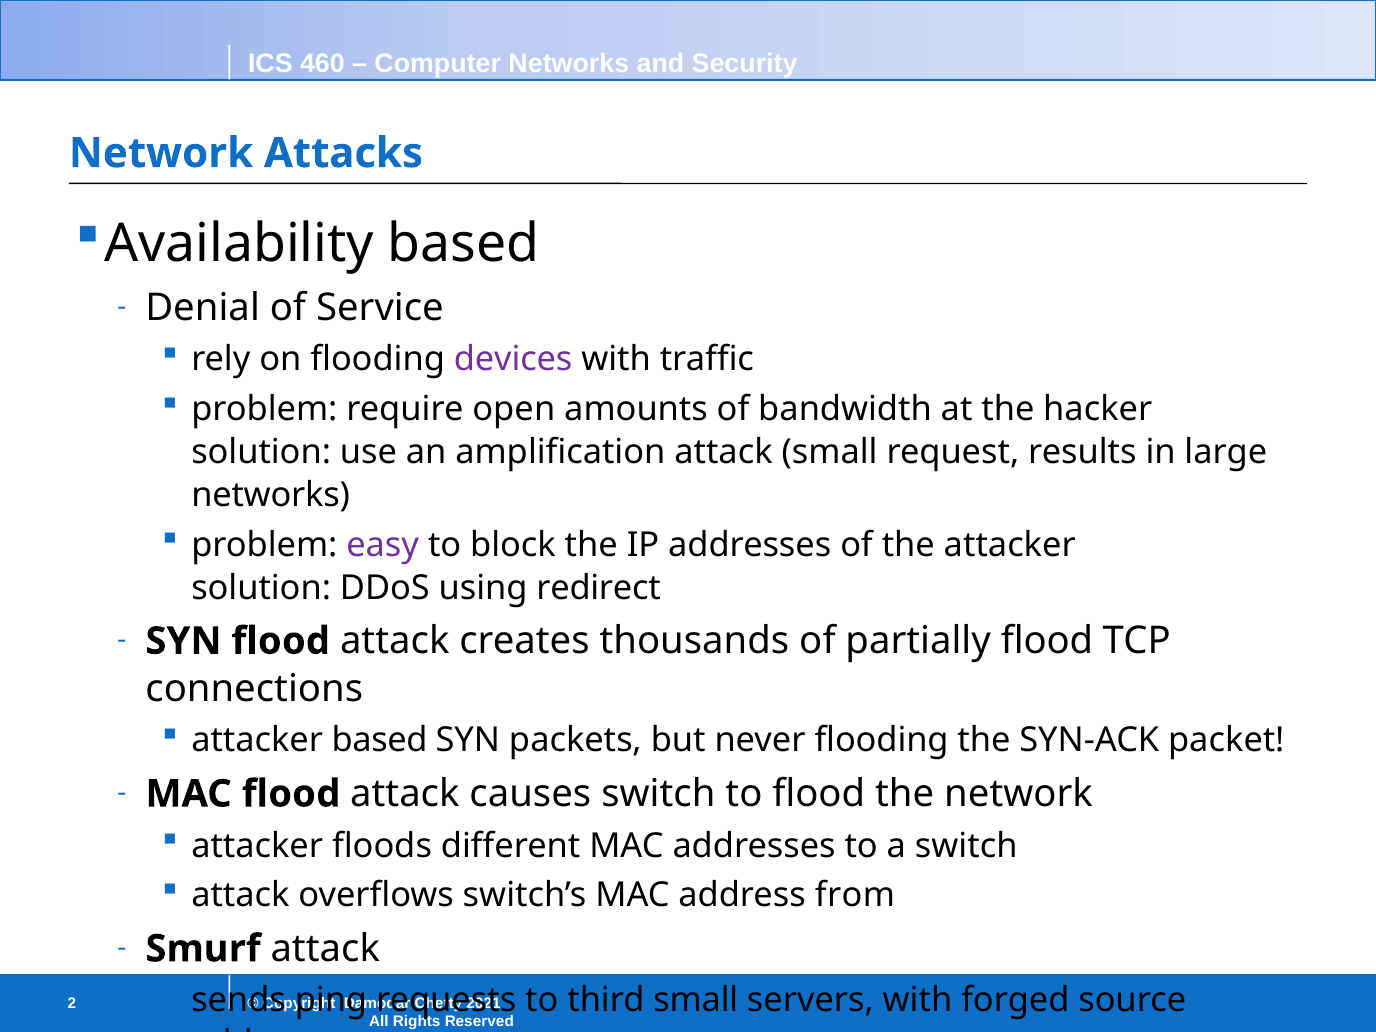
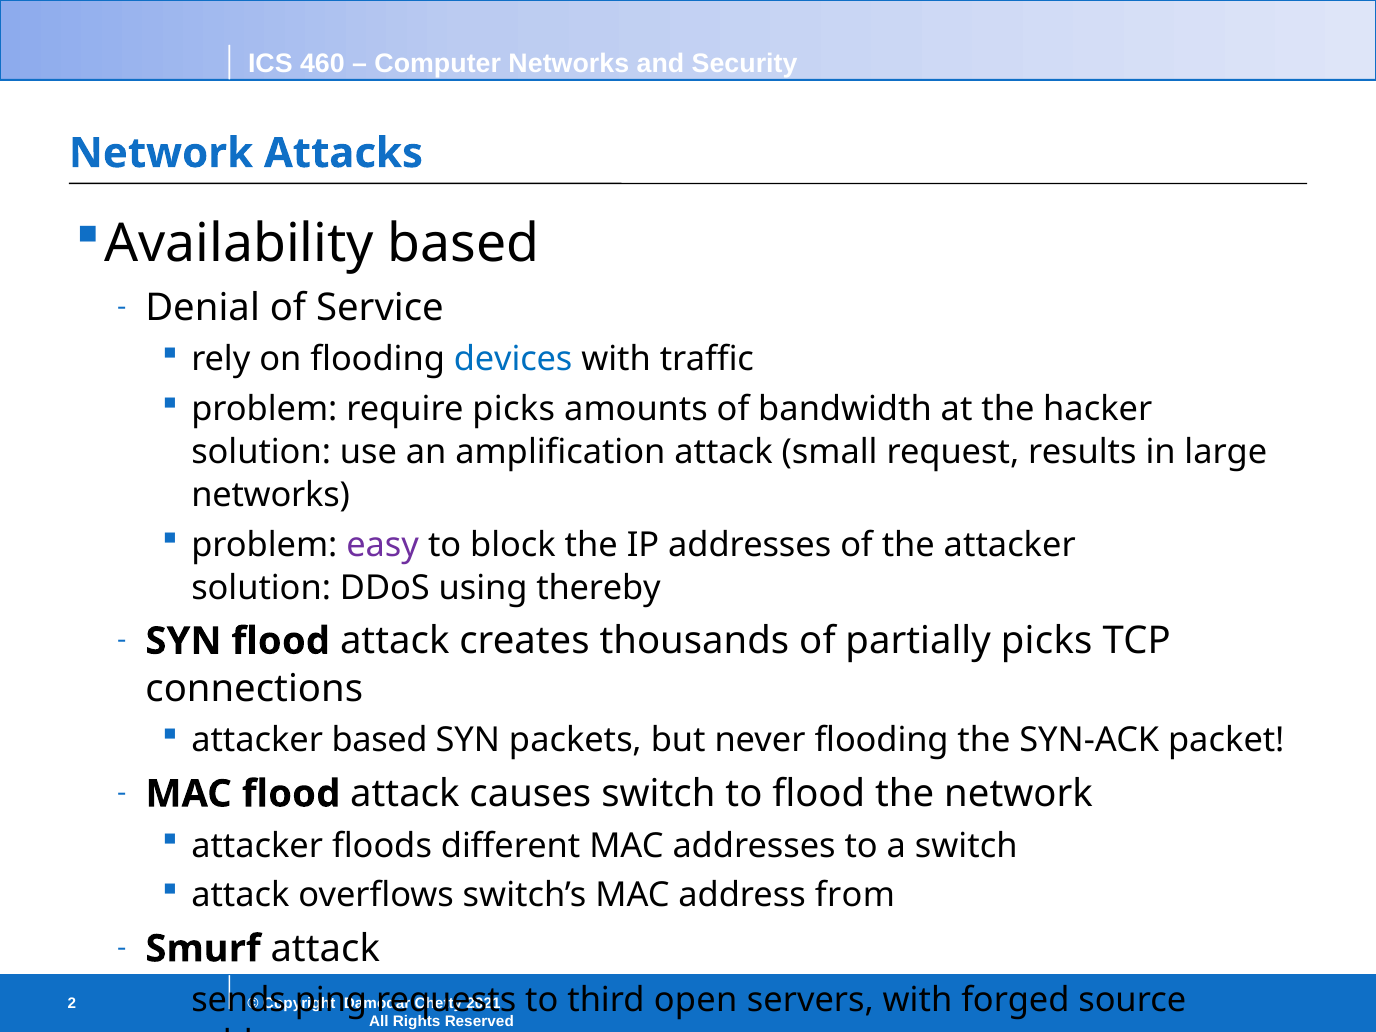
devices colour: purple -> blue
require open: open -> picks
redirect: redirect -> thereby
partially flood: flood -> picks
third small: small -> open
